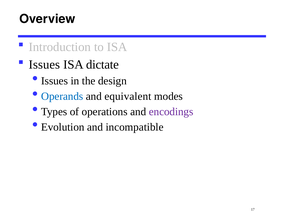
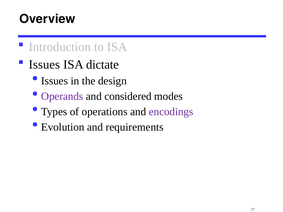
Operands colour: blue -> purple
equivalent: equivalent -> considered
incompatible: incompatible -> requirements
